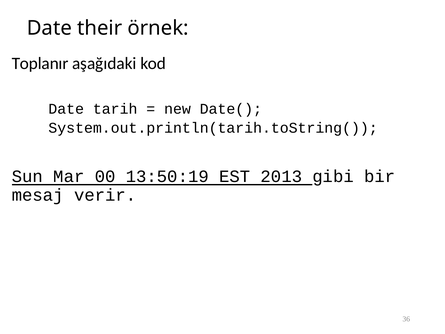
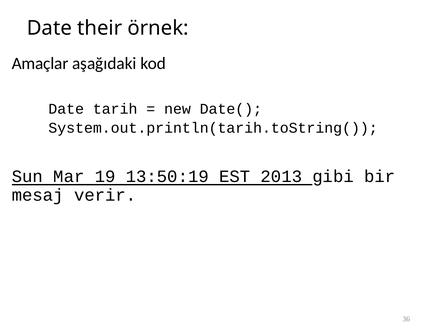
Toplanır: Toplanır -> Amaçlar
00: 00 -> 19
